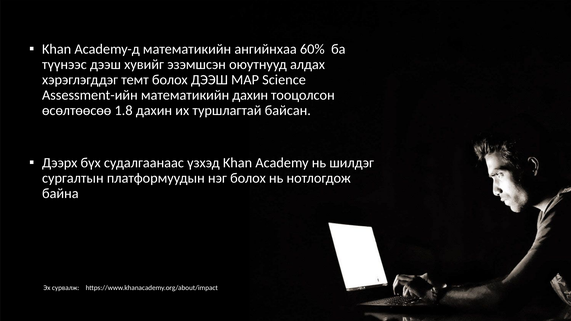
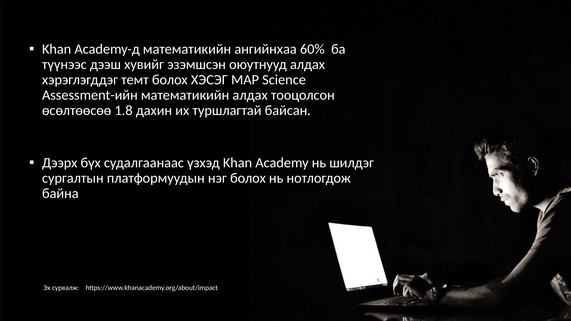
болох ДЭЭШ: ДЭЭШ -> ХЭСЭГ
математикийн дахин: дахин -> алдах
